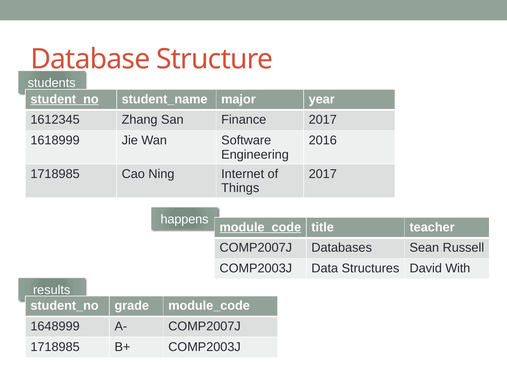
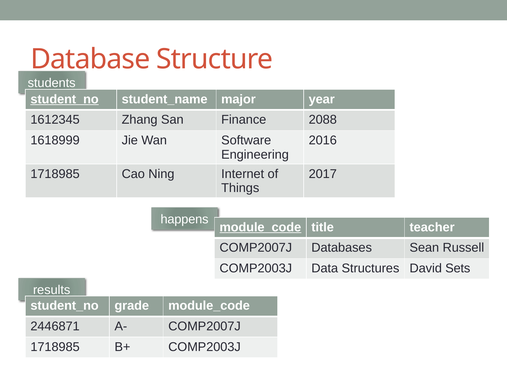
Finance 2017: 2017 -> 2088
With: With -> Sets
1648999: 1648999 -> 2446871
